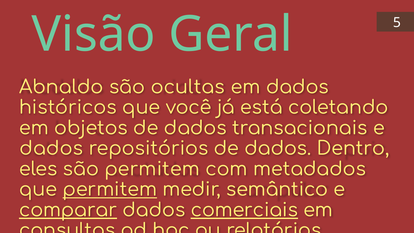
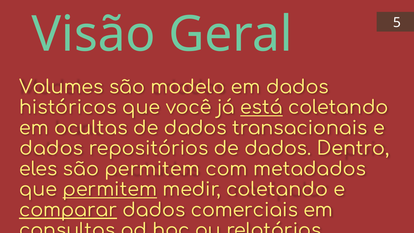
Abnaldo: Abnaldo -> Volumes
ocultas: ocultas -> modelo
está underline: none -> present
objetos: objetos -> ocultas
medir semântico: semântico -> coletando
comerciais underline: present -> none
